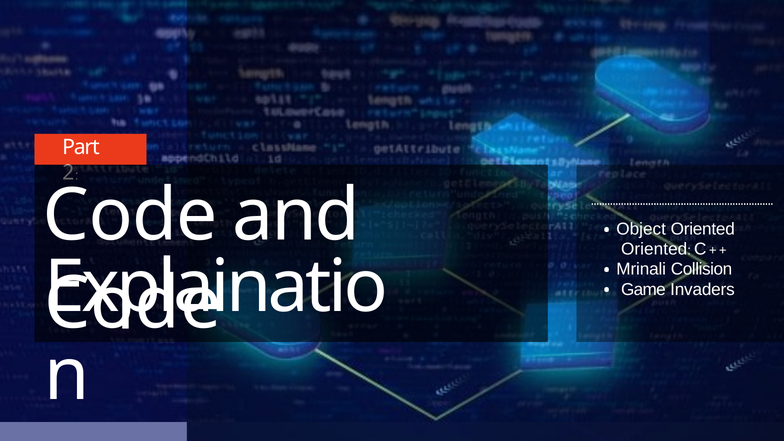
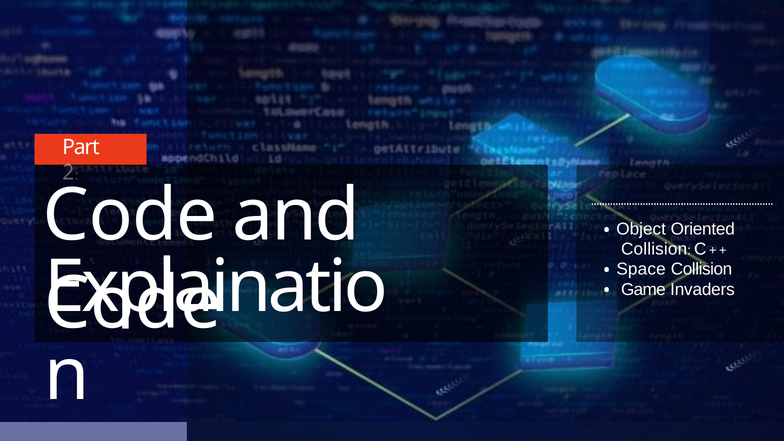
Oriented at (654, 249): Oriented -> Collision
Mrinali: Mrinali -> Space
